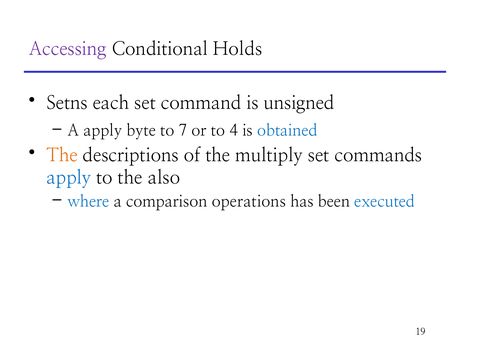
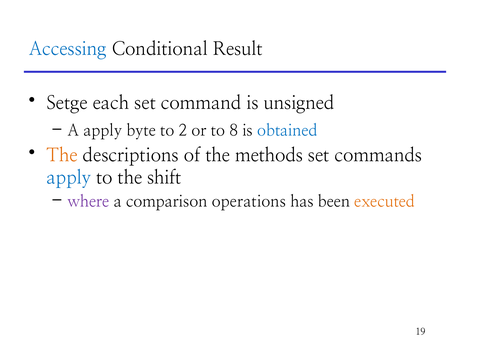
Accessing colour: purple -> blue
Holds: Holds -> Result
Setns: Setns -> Setge
7: 7 -> 2
4: 4 -> 8
multiply: multiply -> methods
also: also -> shift
where colour: blue -> purple
executed colour: blue -> orange
